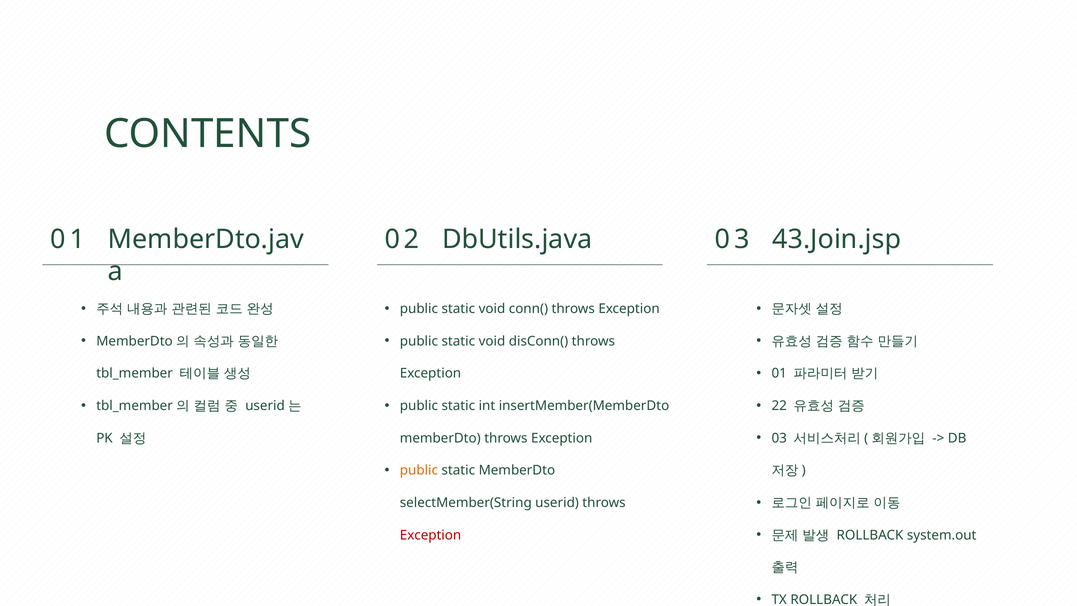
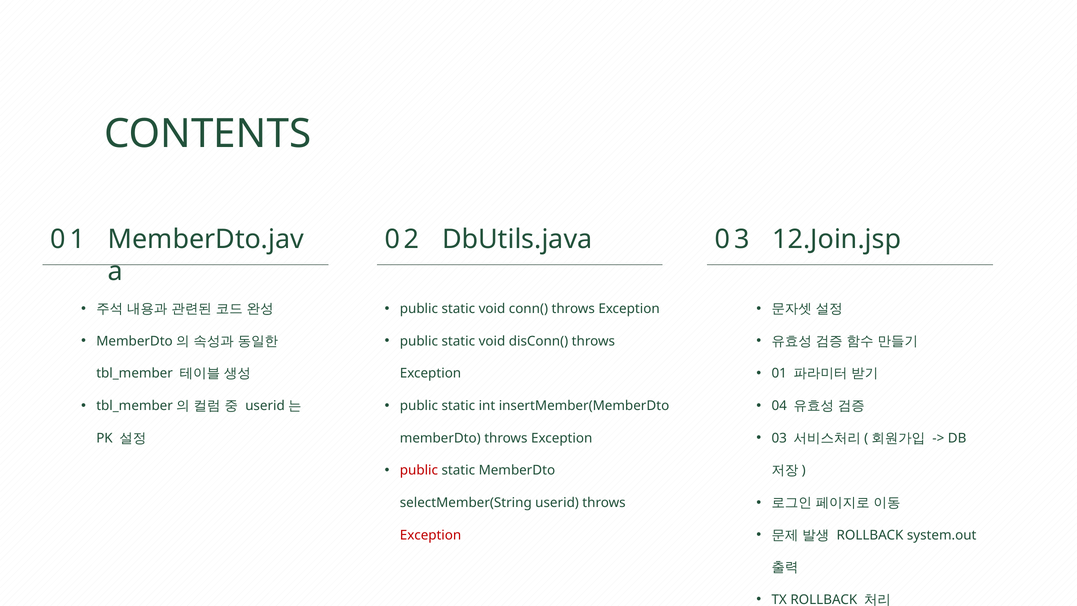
43.Join.jsp: 43.Join.jsp -> 12.Join.jsp
22: 22 -> 04
public at (419, 470) colour: orange -> red
